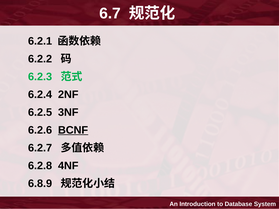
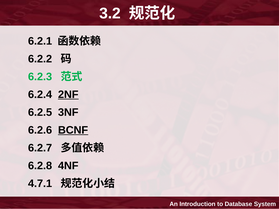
6.7: 6.7 -> 3.2
2NF underline: none -> present
6.8.9: 6.8.9 -> 4.7.1
